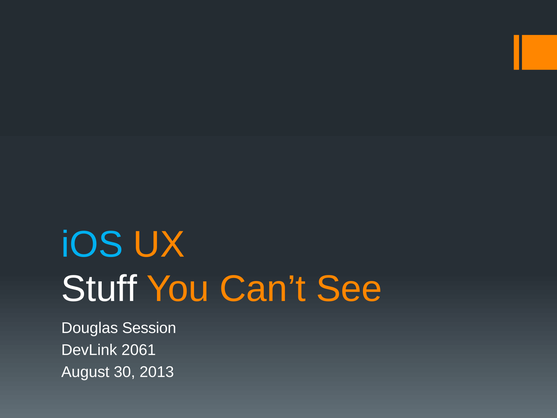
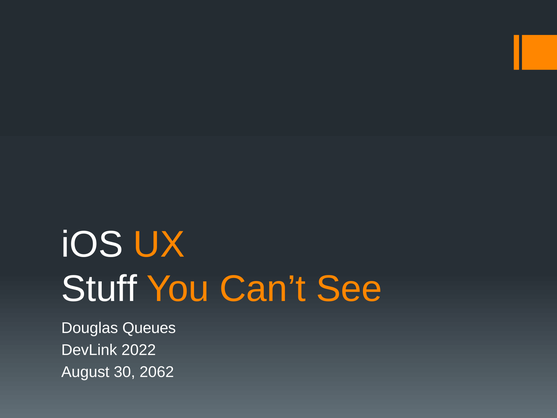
iOS colour: light blue -> white
Session: Session -> Queues
2061: 2061 -> 2022
2013: 2013 -> 2062
